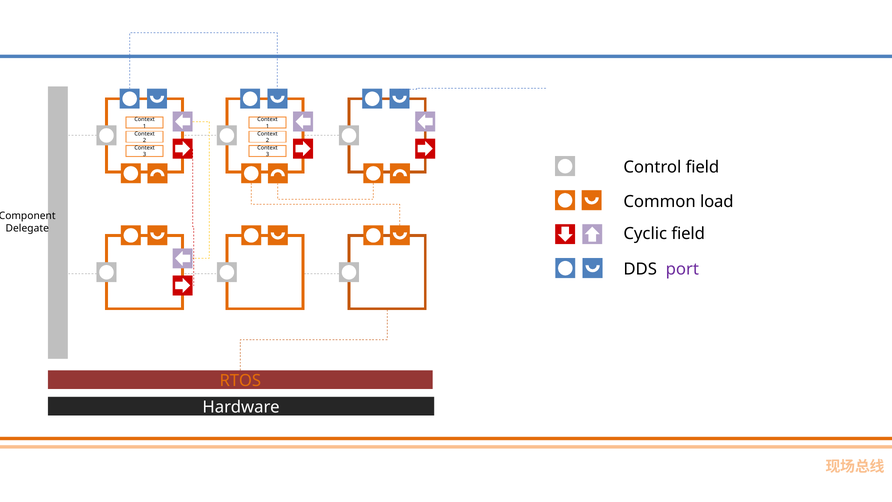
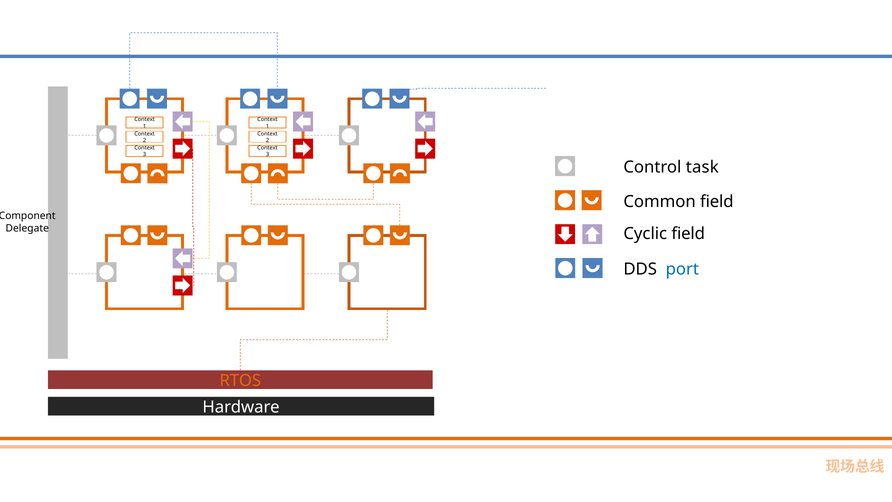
Control field: field -> task
Common load: load -> field
port colour: purple -> blue
